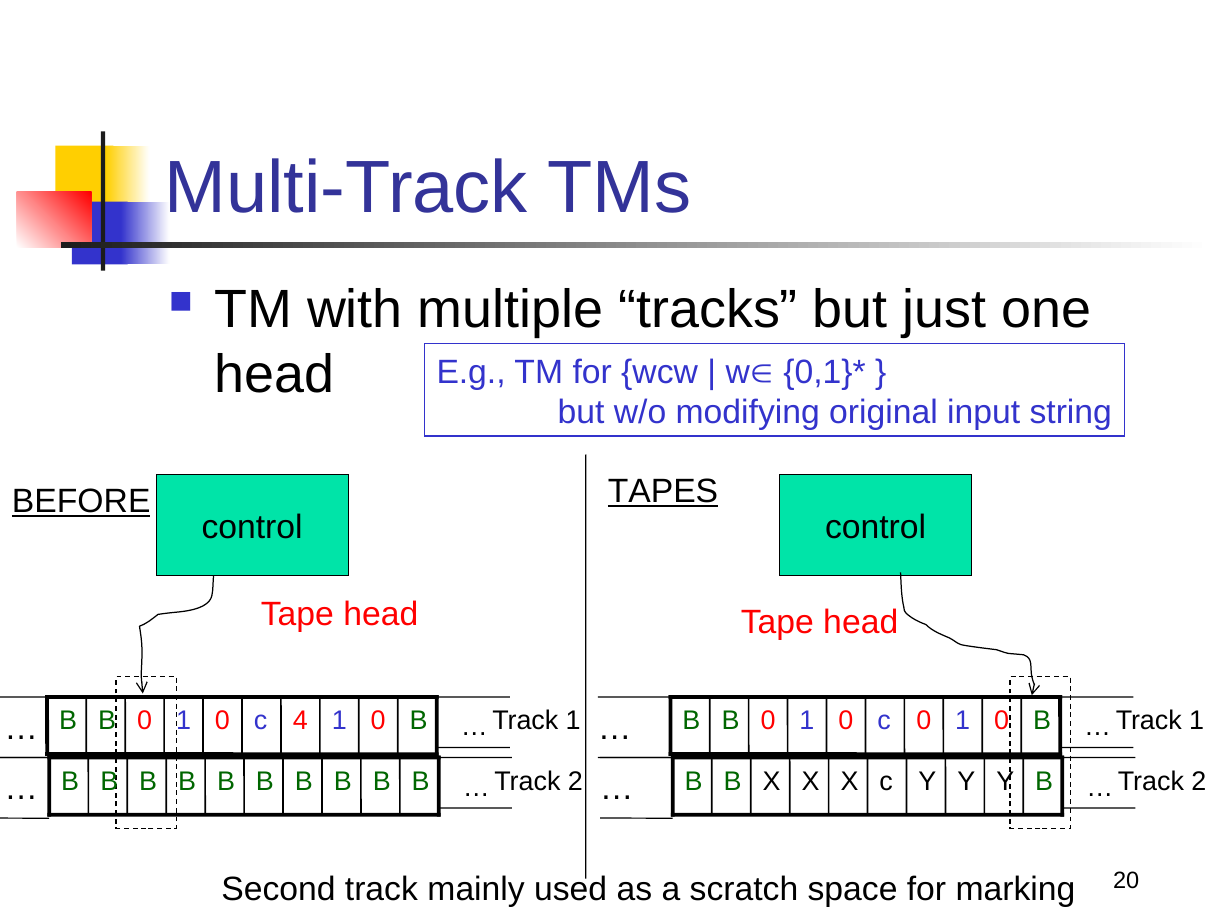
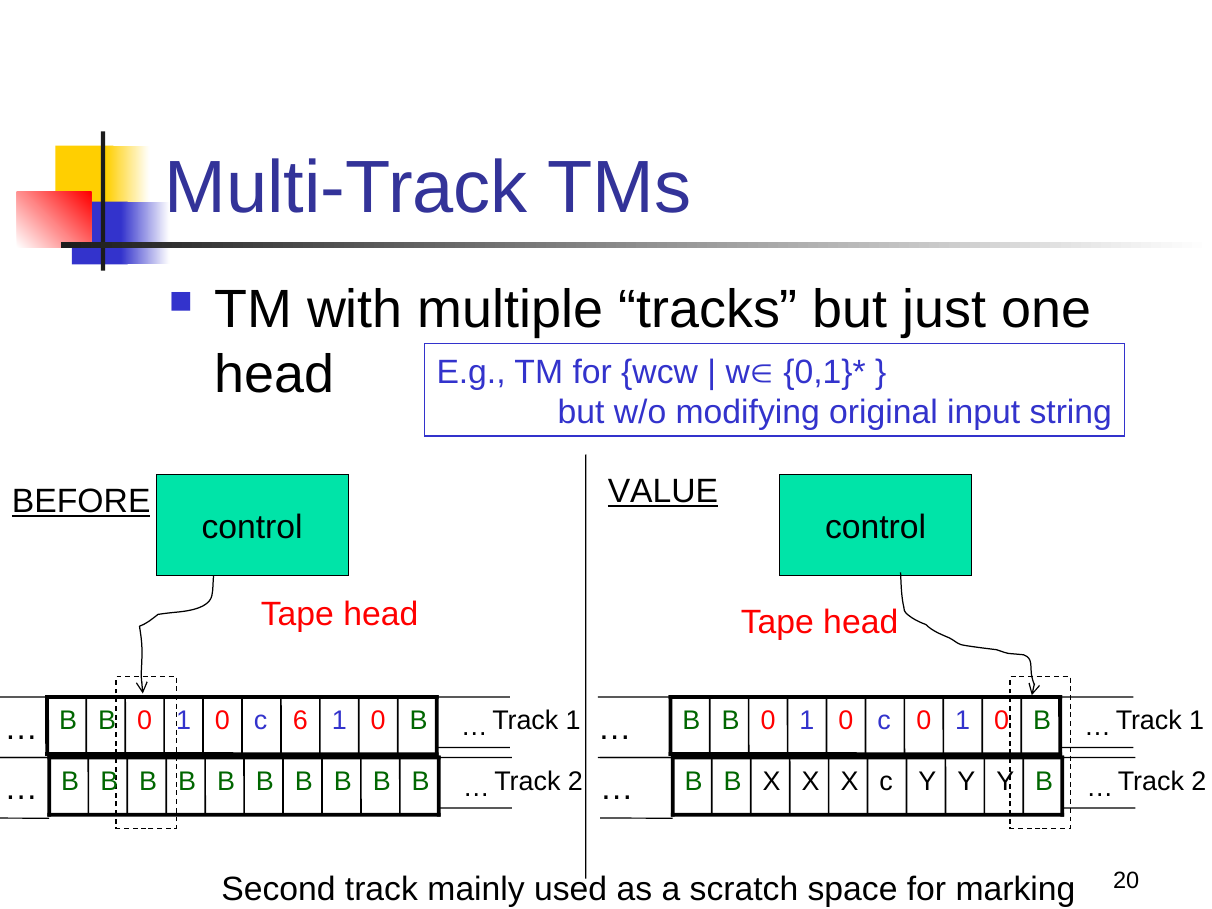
TAPES: TAPES -> VALUE
4: 4 -> 6
